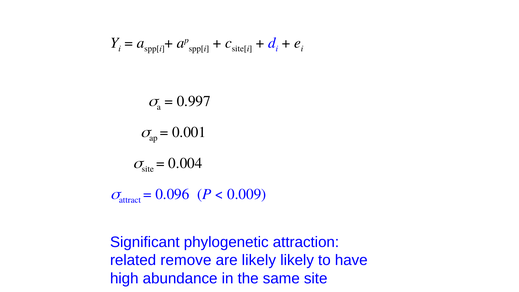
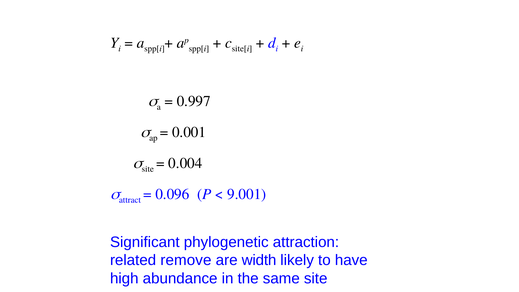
0.009: 0.009 -> 9.001
are likely: likely -> width
